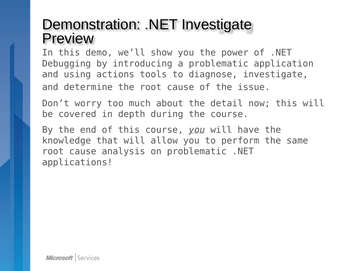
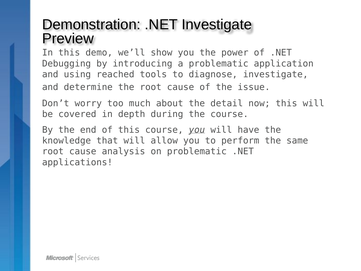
actions: actions -> reached
